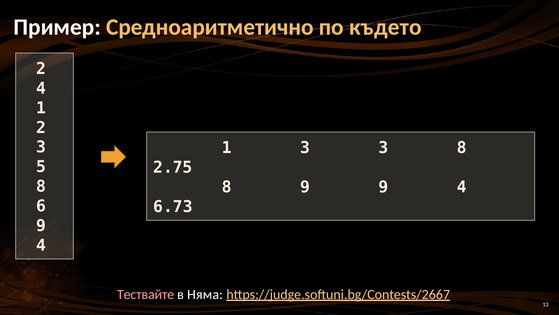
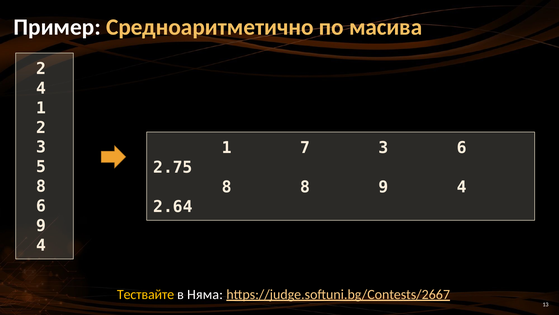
където: където -> масива
1 3: 3 -> 7
3 8: 8 -> 6
8 9: 9 -> 8
6.73: 6.73 -> 2.64
Тествайте colour: pink -> yellow
